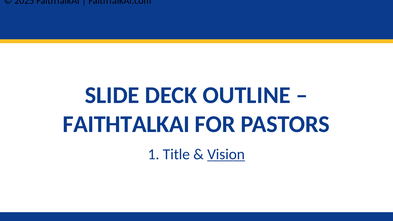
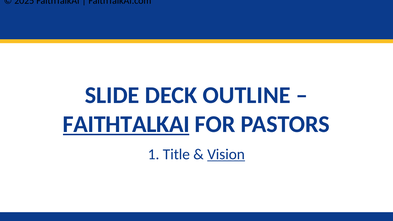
FAITHTALKAI at (126, 124) underline: none -> present
